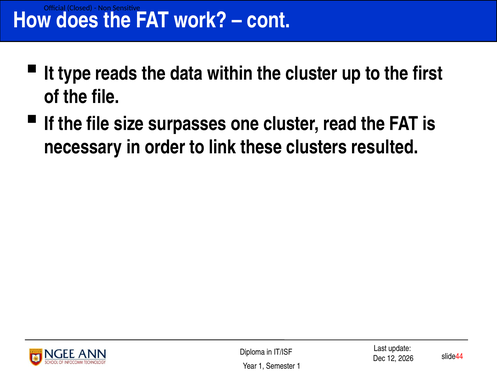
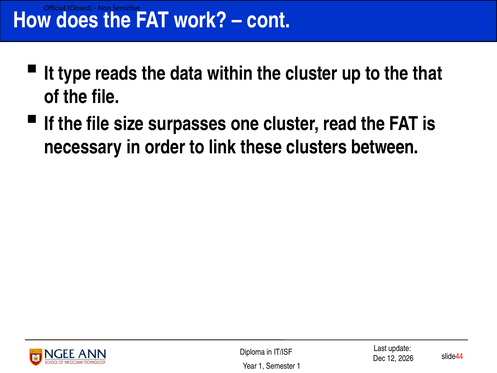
first: first -> that
resulted: resulted -> between
